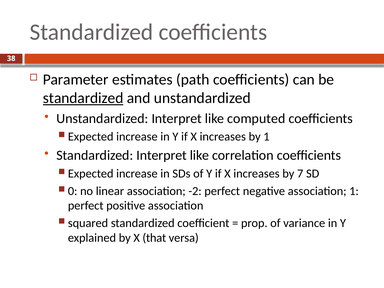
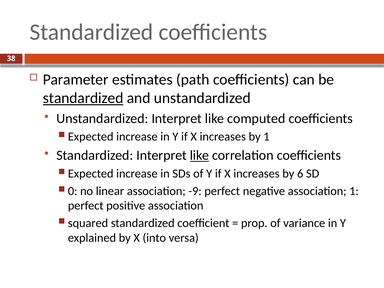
like at (200, 155) underline: none -> present
7: 7 -> 6
-2: -2 -> -9
that: that -> into
